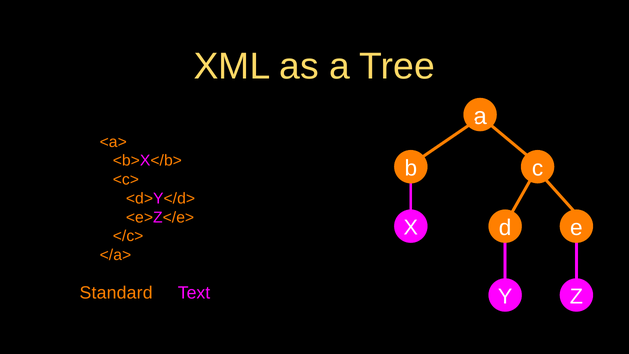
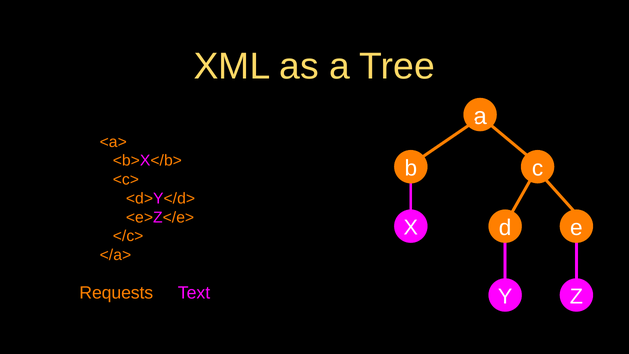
Standard: Standard -> Requests
